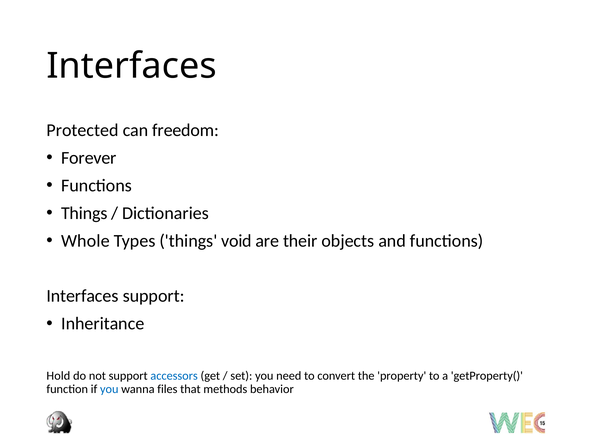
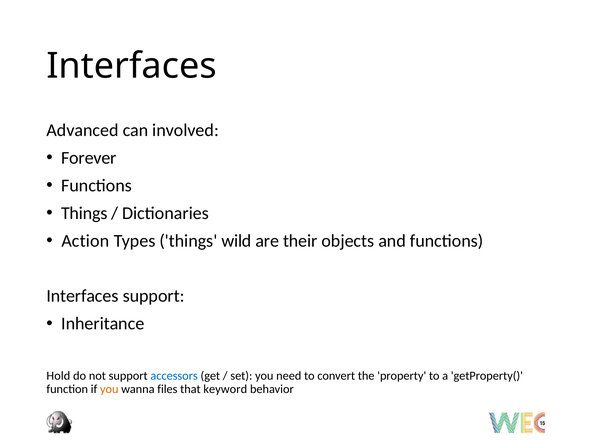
Protected: Protected -> Advanced
freedom: freedom -> involved
Whole: Whole -> Action
void: void -> wild
you at (109, 390) colour: blue -> orange
methods: methods -> keyword
